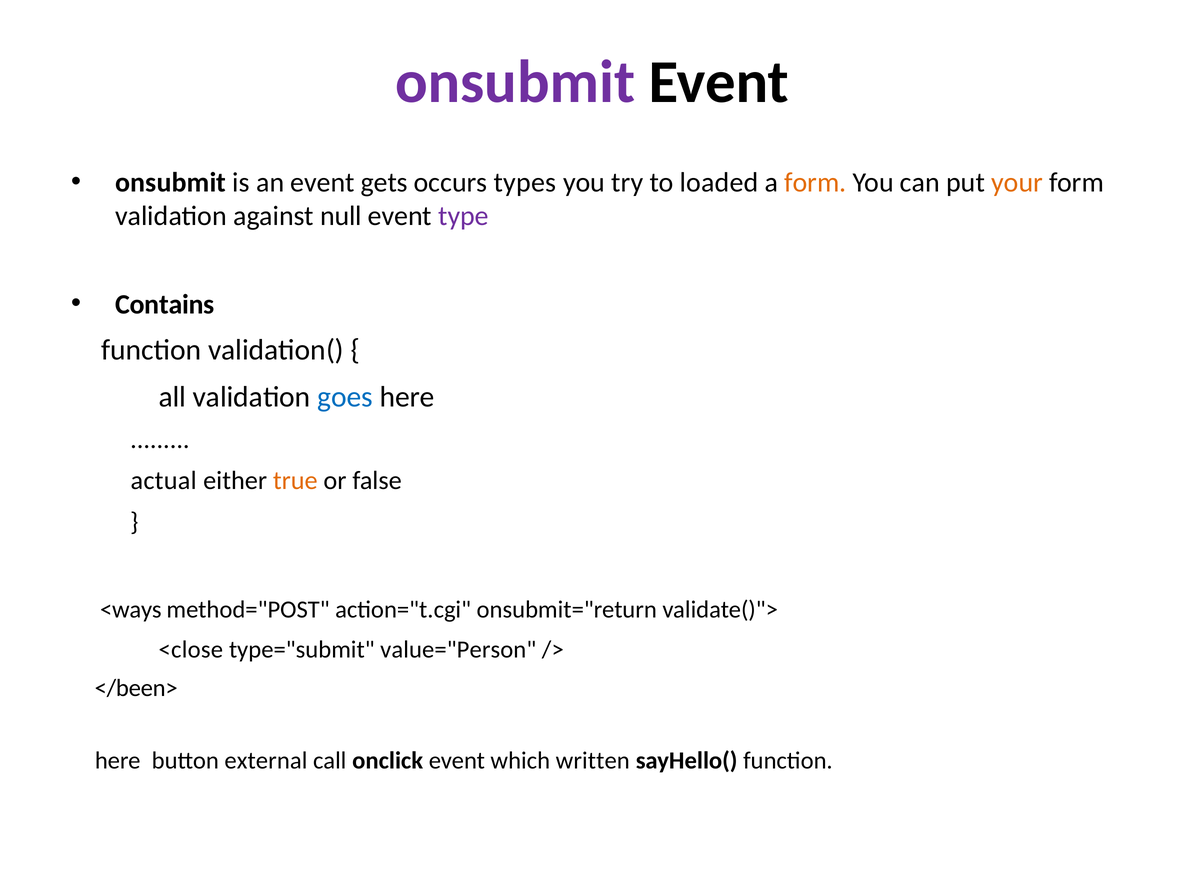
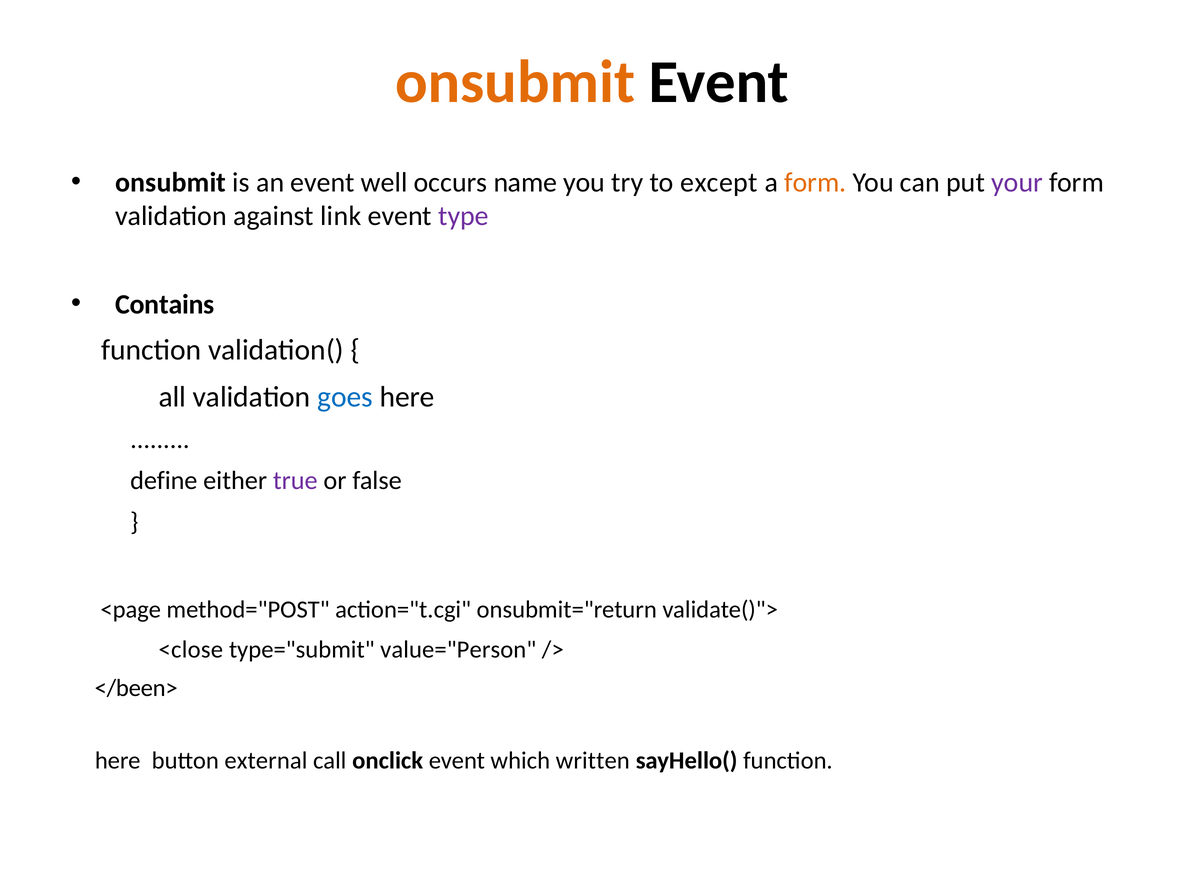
onsubmit at (515, 82) colour: purple -> orange
gets: gets -> well
types: types -> name
loaded: loaded -> except
your colour: orange -> purple
null: null -> link
actual: actual -> define
true colour: orange -> purple
<ways: <ways -> <page
